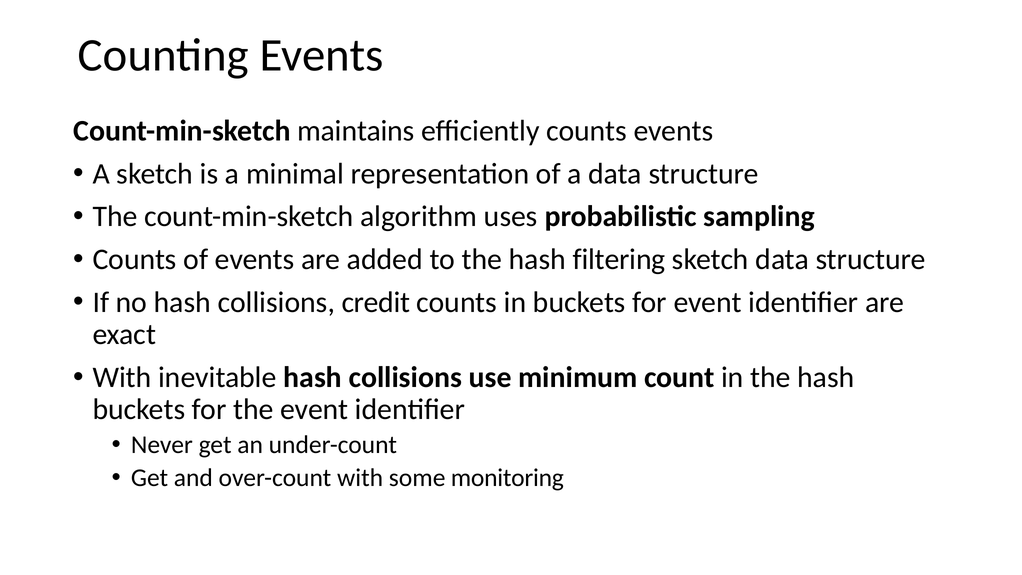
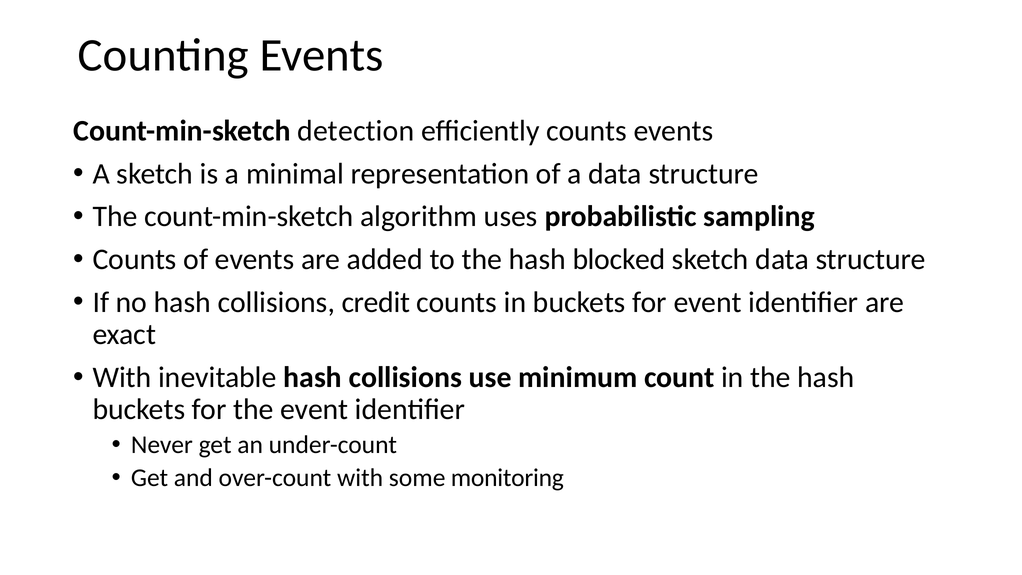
maintains: maintains -> detection
filtering: filtering -> blocked
